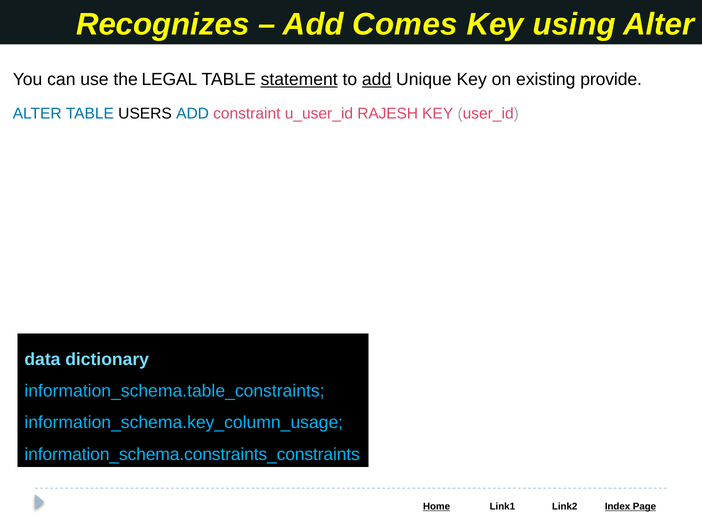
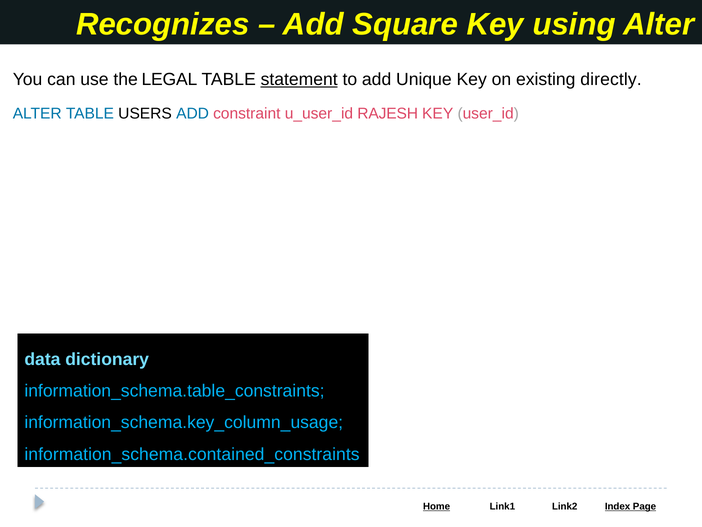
Comes: Comes -> Square
add at (377, 80) underline: present -> none
provide: provide -> directly
information_schema.constraints_constraints: information_schema.constraints_constraints -> information_schema.contained_constraints
